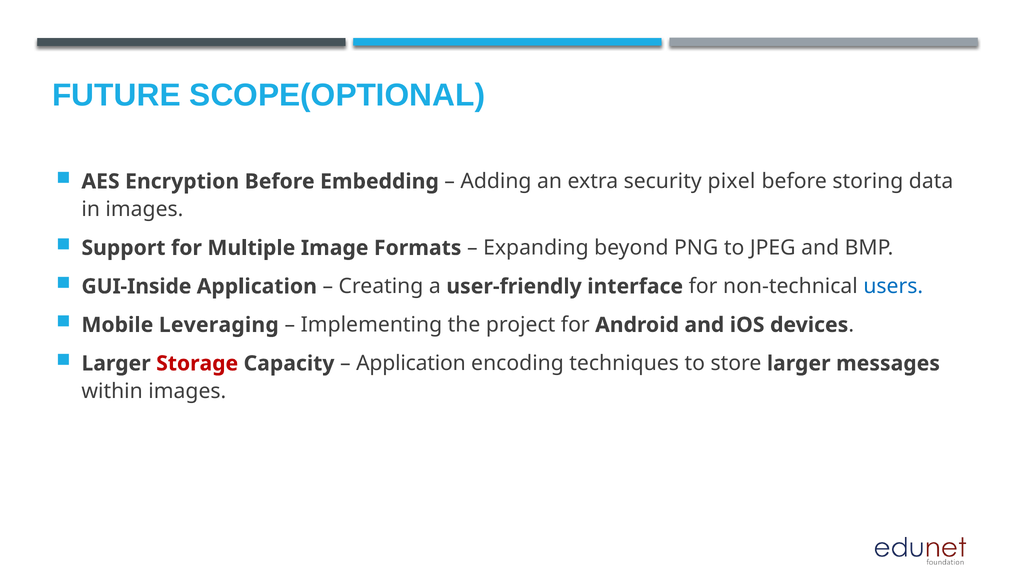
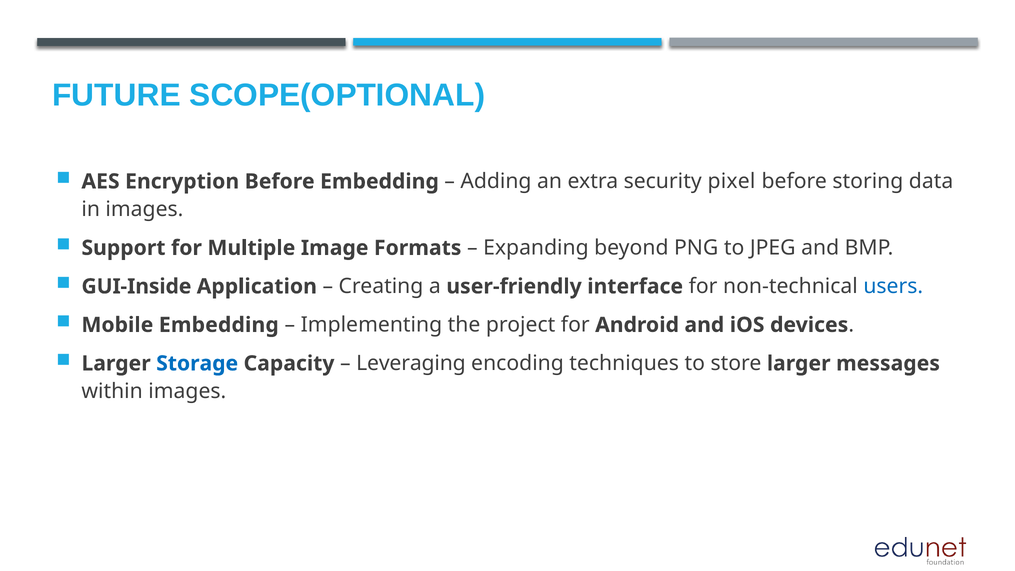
Mobile Leveraging: Leveraging -> Embedding
Storage colour: red -> blue
Application at (411, 363): Application -> Leveraging
